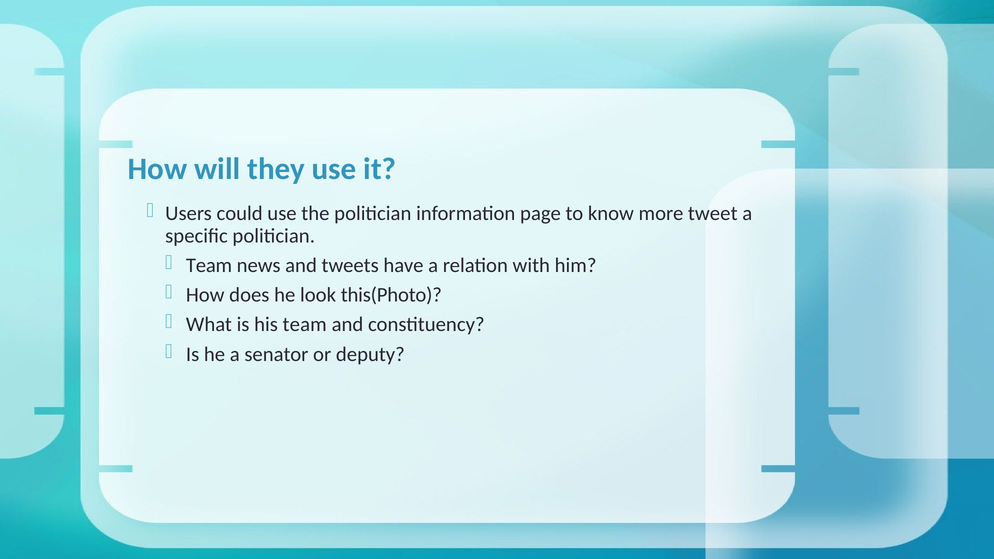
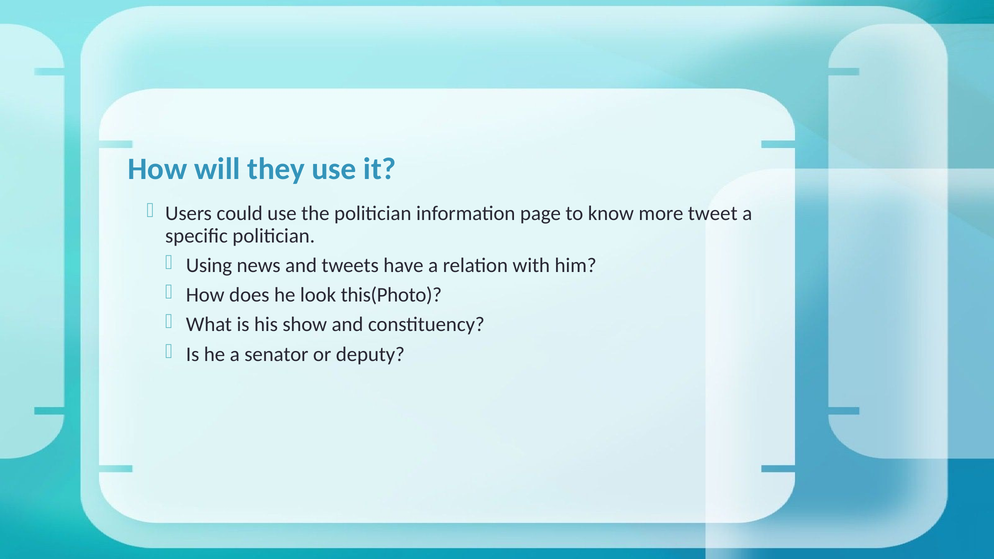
Team at (209, 266): Team -> Using
his team: team -> show
